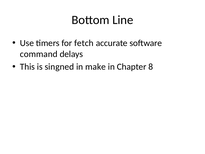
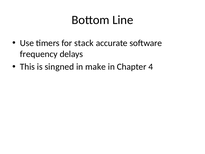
fetch: fetch -> stack
command: command -> frequency
8: 8 -> 4
